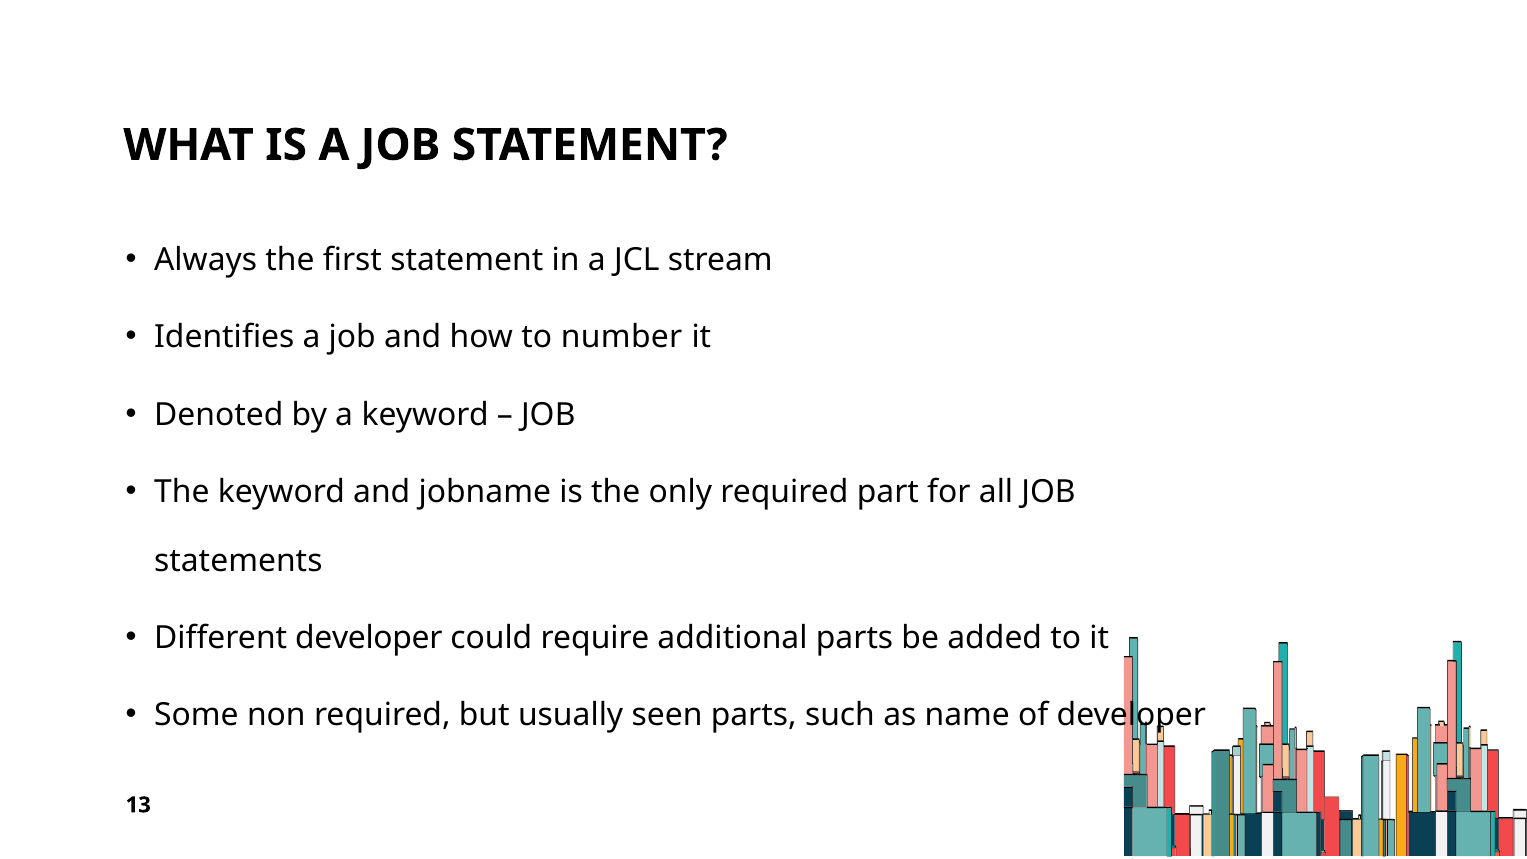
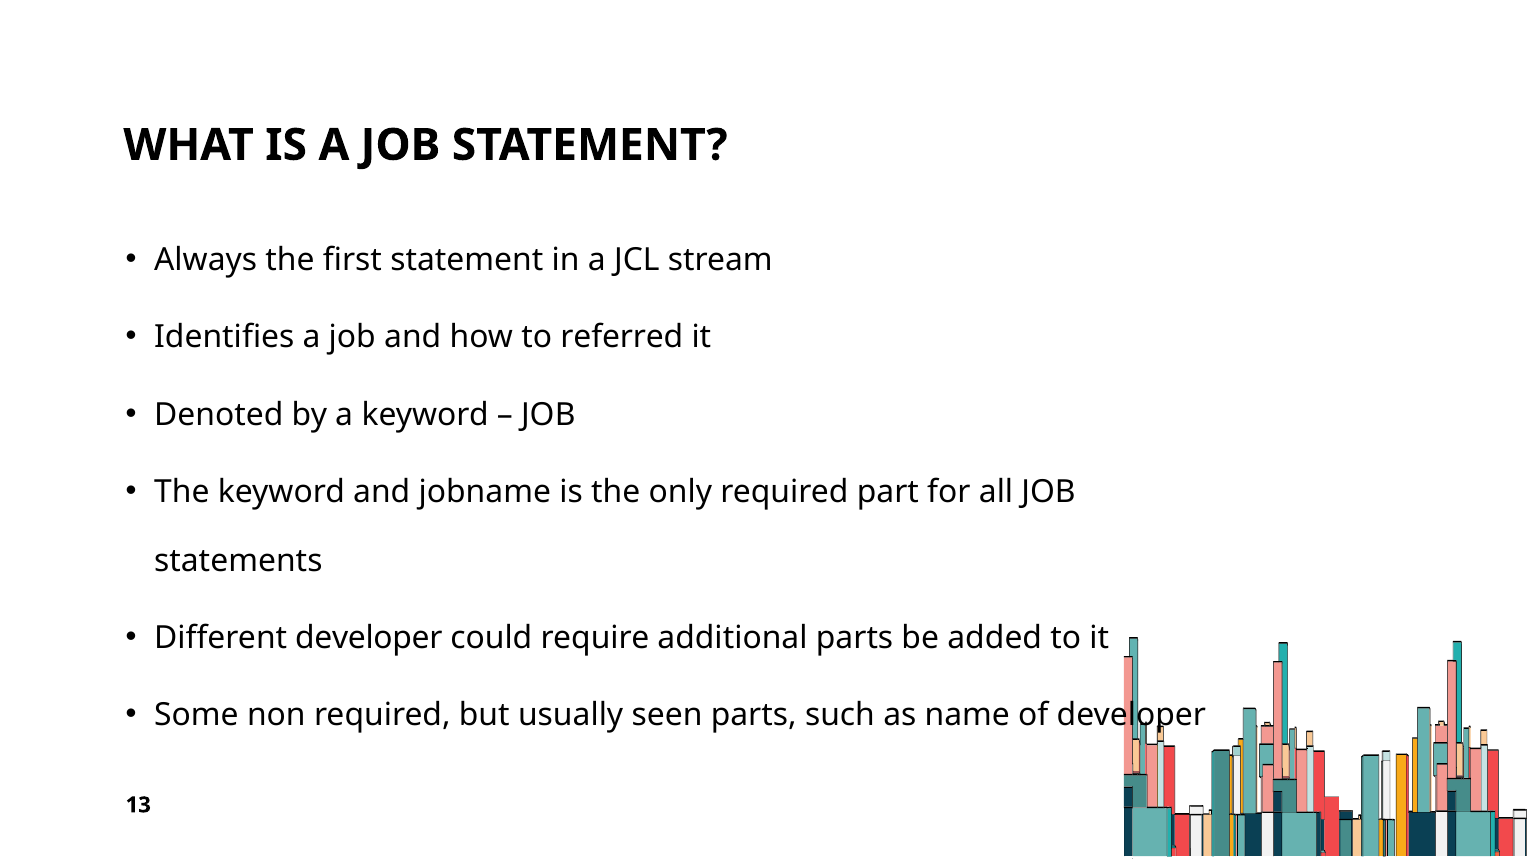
number: number -> referred
